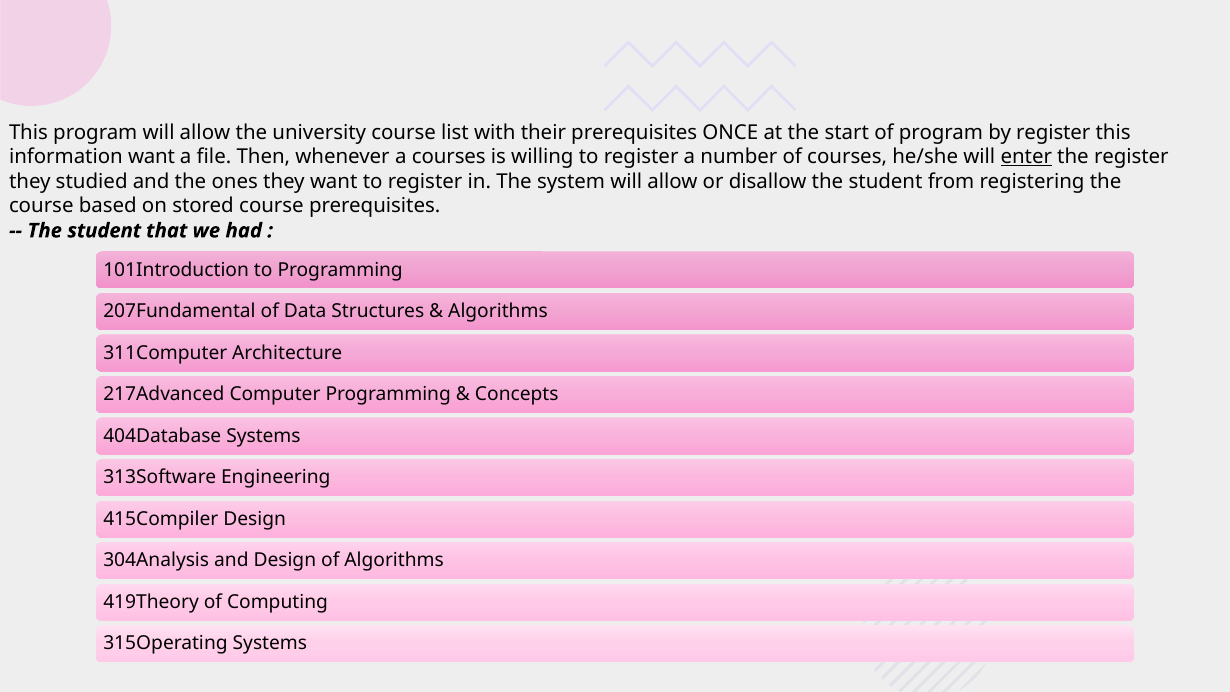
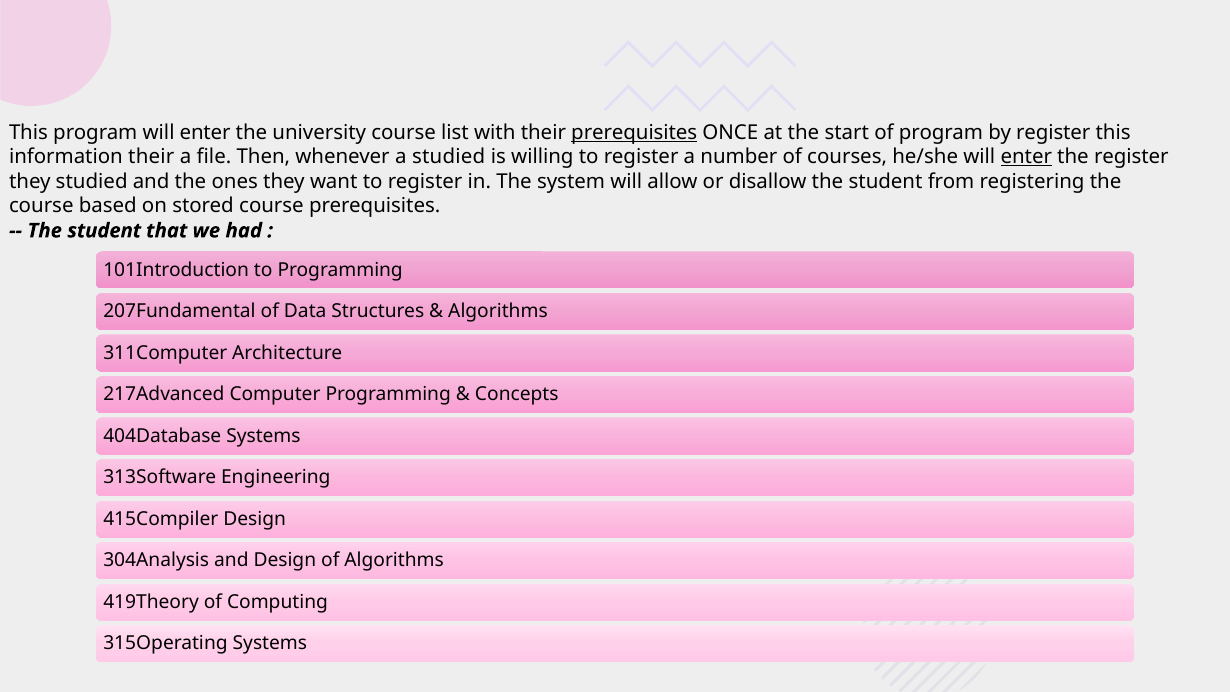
program will allow: allow -> enter
prerequisites at (634, 132) underline: none -> present
information want: want -> their
a courses: courses -> studied
